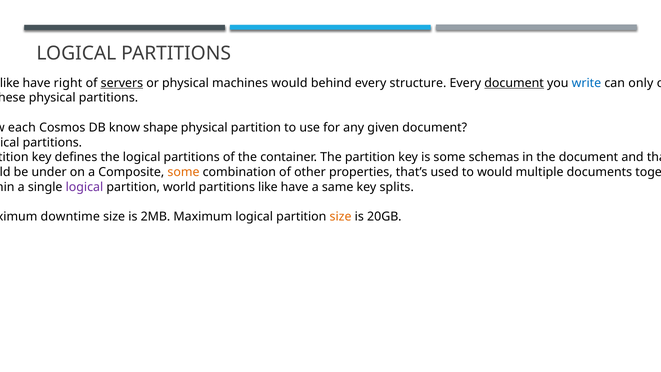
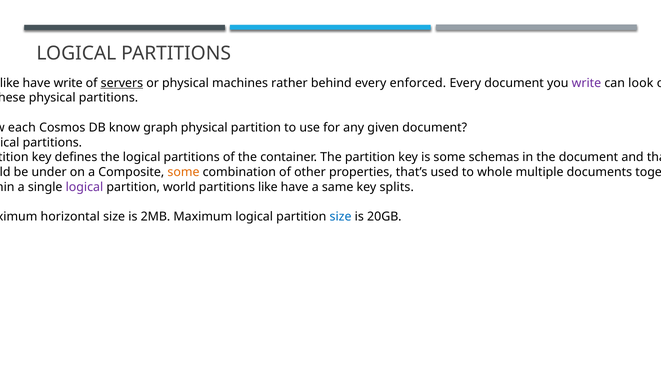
have right: right -> write
machines would: would -> rather
structure: structure -> enforced
document at (514, 83) underline: present -> none
write at (586, 83) colour: blue -> purple
only: only -> look
shape: shape -> graph
to would: would -> whole
downtime: downtime -> horizontal
size at (341, 217) colour: orange -> blue
